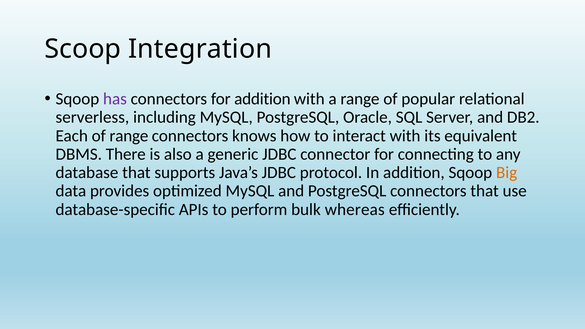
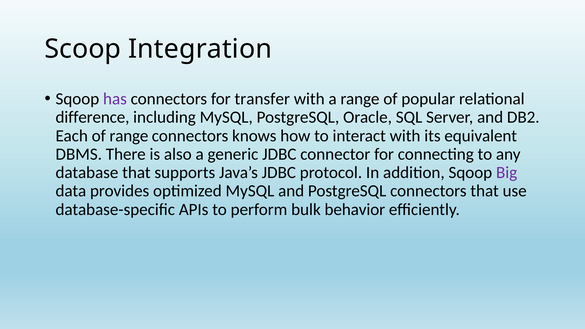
for addition: addition -> transfer
serverless: serverless -> difference
Big colour: orange -> purple
whereas: whereas -> behavior
